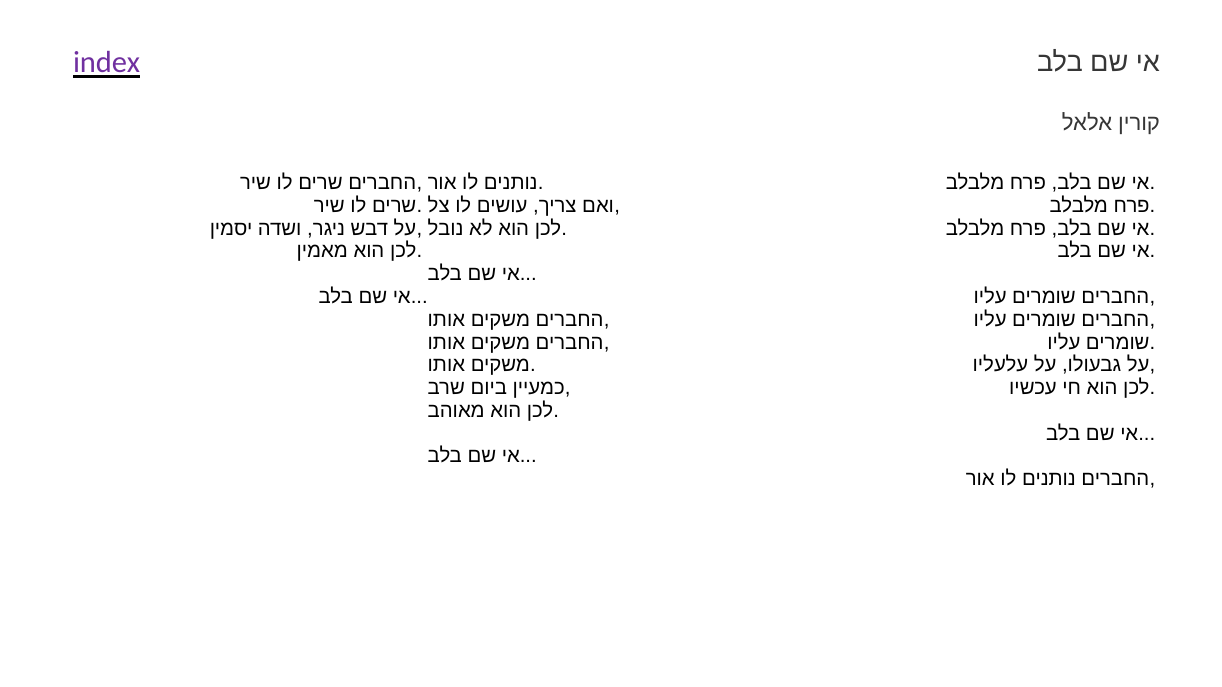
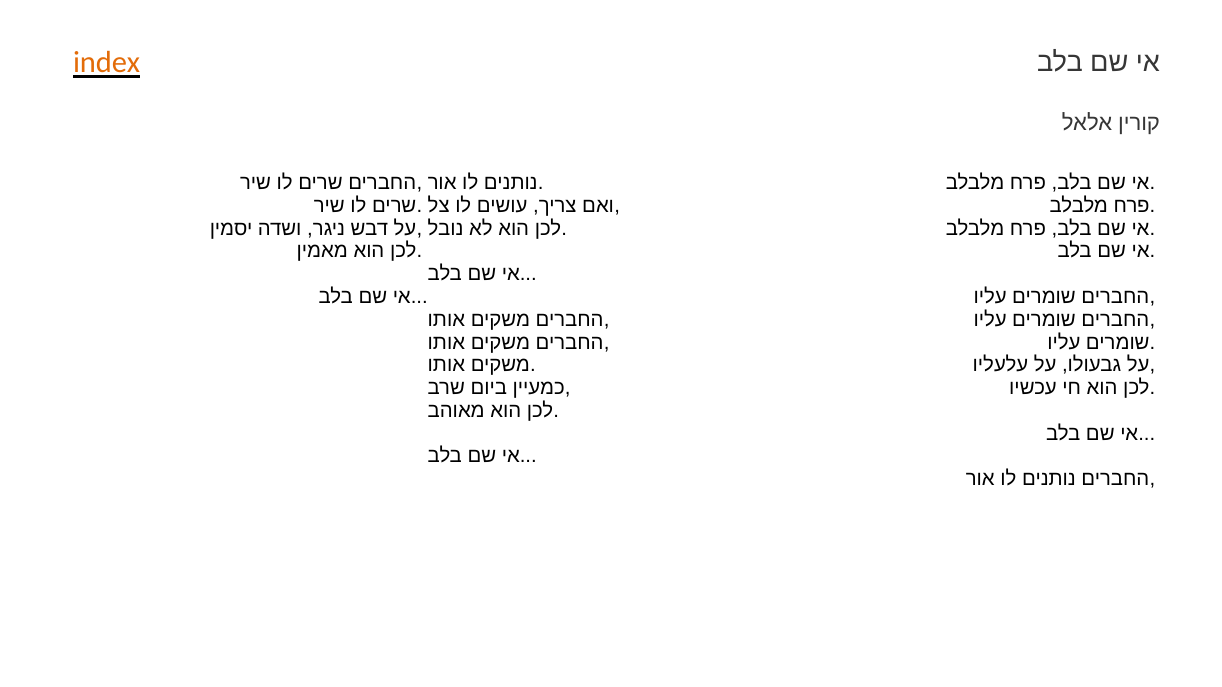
index colour: purple -> orange
